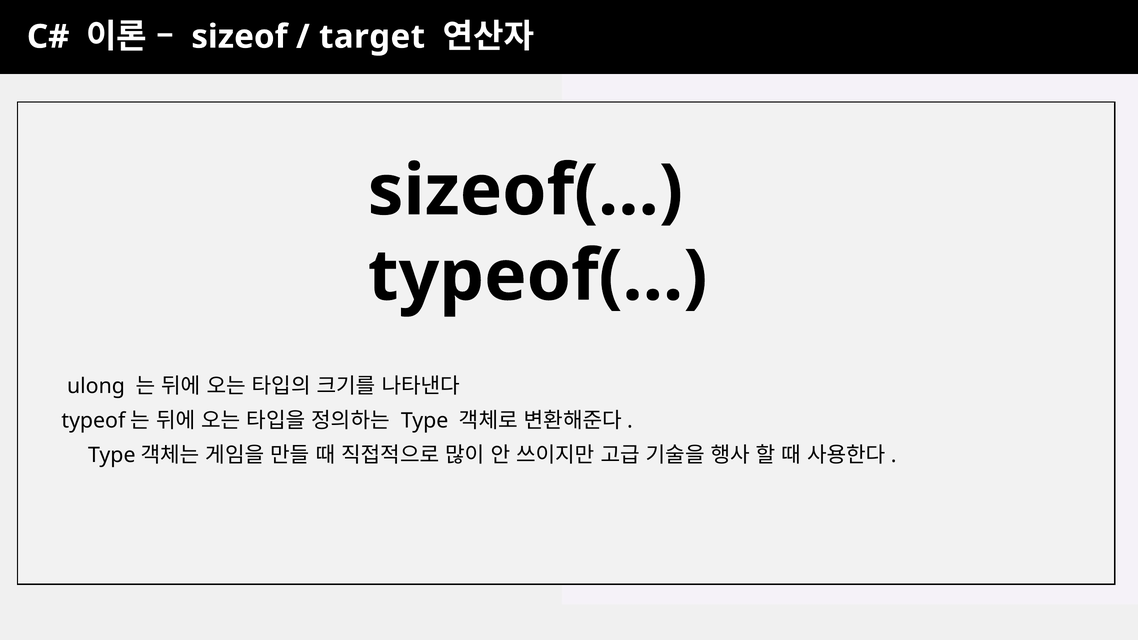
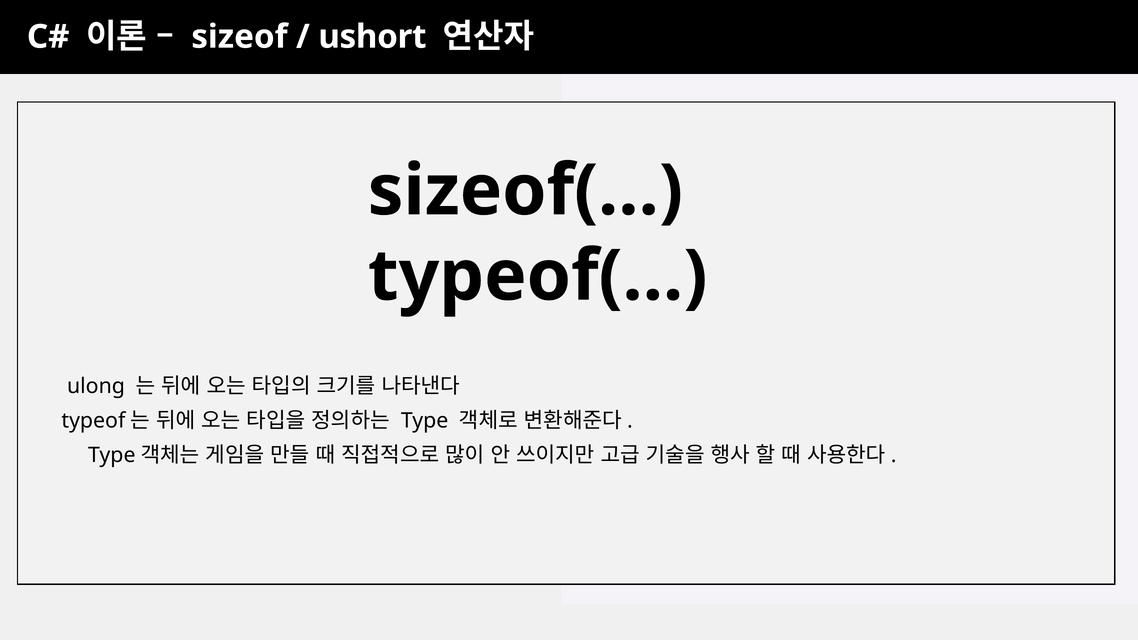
target: target -> ushort
